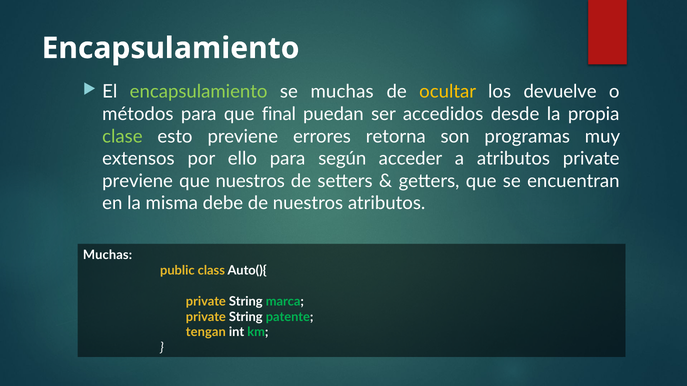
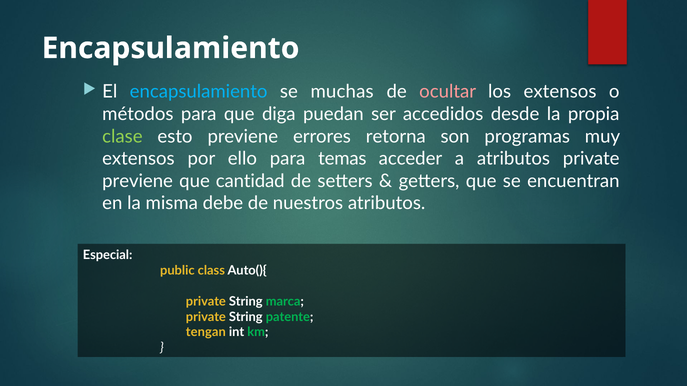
encapsulamiento at (199, 92) colour: light green -> light blue
ocultar colour: yellow -> pink
los devuelve: devuelve -> extensos
final: final -> diga
según: según -> temas
que nuestros: nuestros -> cantidad
Muchas at (107, 255): Muchas -> Especial
